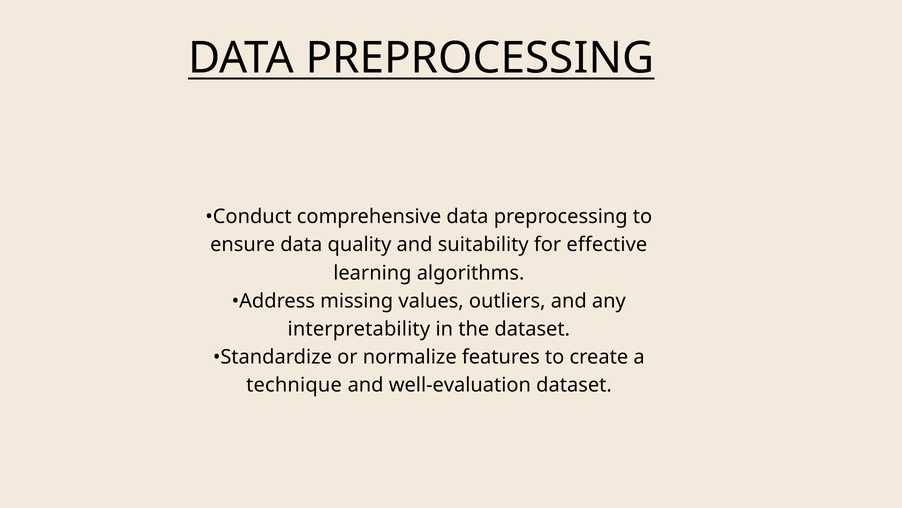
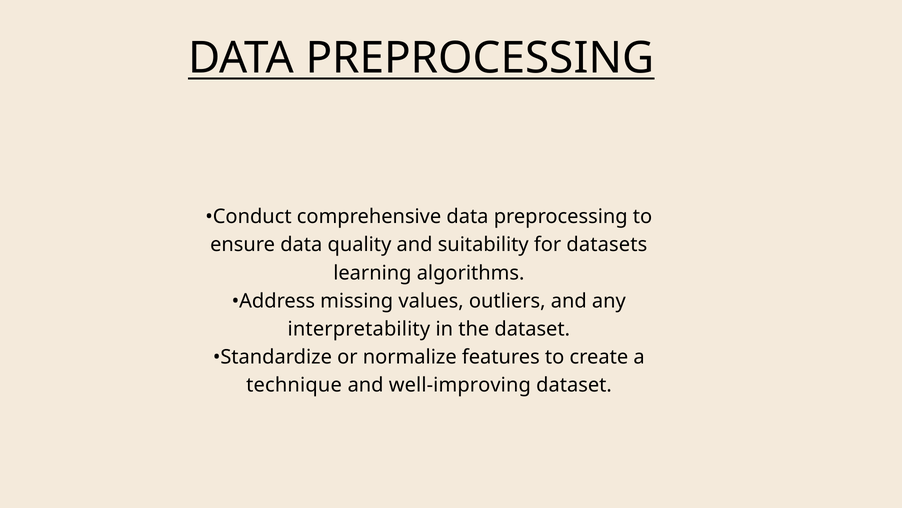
effective: effective -> datasets
well-evaluation: well-evaluation -> well-improving
